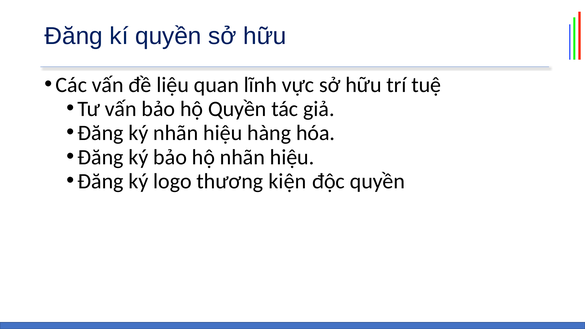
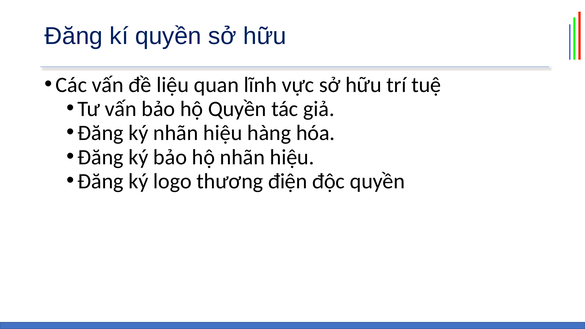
kiện: kiện -> điện
